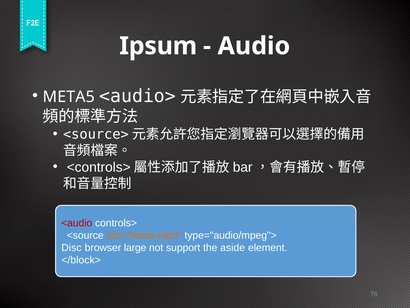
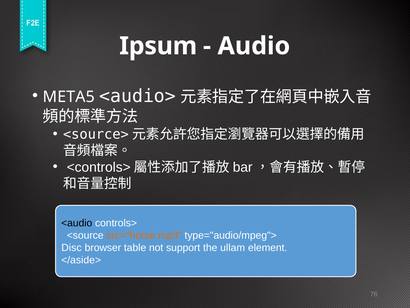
<audio colour: red -> black
large: large -> table
aside: aside -> ullam
</block>: </block> -> </aside>
